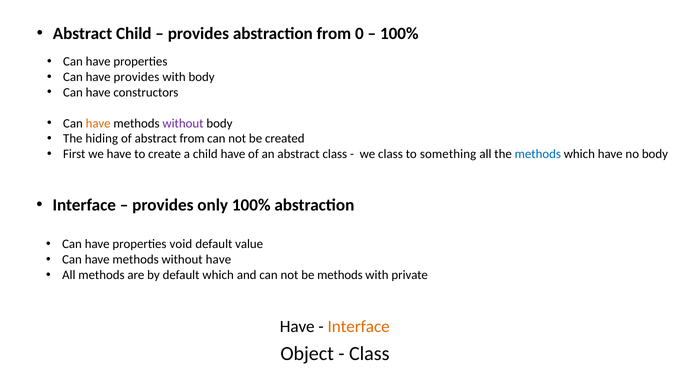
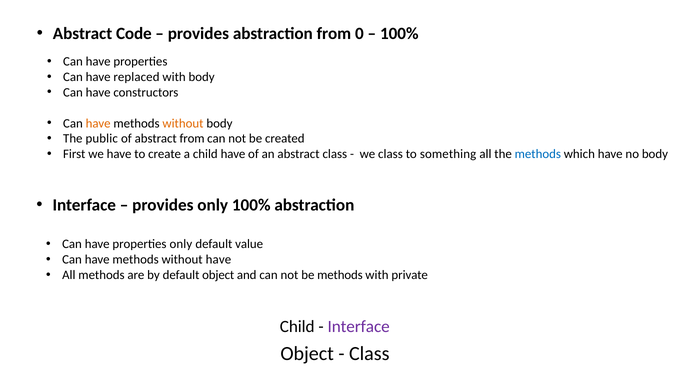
Abstract Child: Child -> Code
have provides: provides -> replaced
without at (183, 123) colour: purple -> orange
hiding: hiding -> public
properties void: void -> only
default which: which -> object
Have at (297, 327): Have -> Child
Interface at (359, 327) colour: orange -> purple
